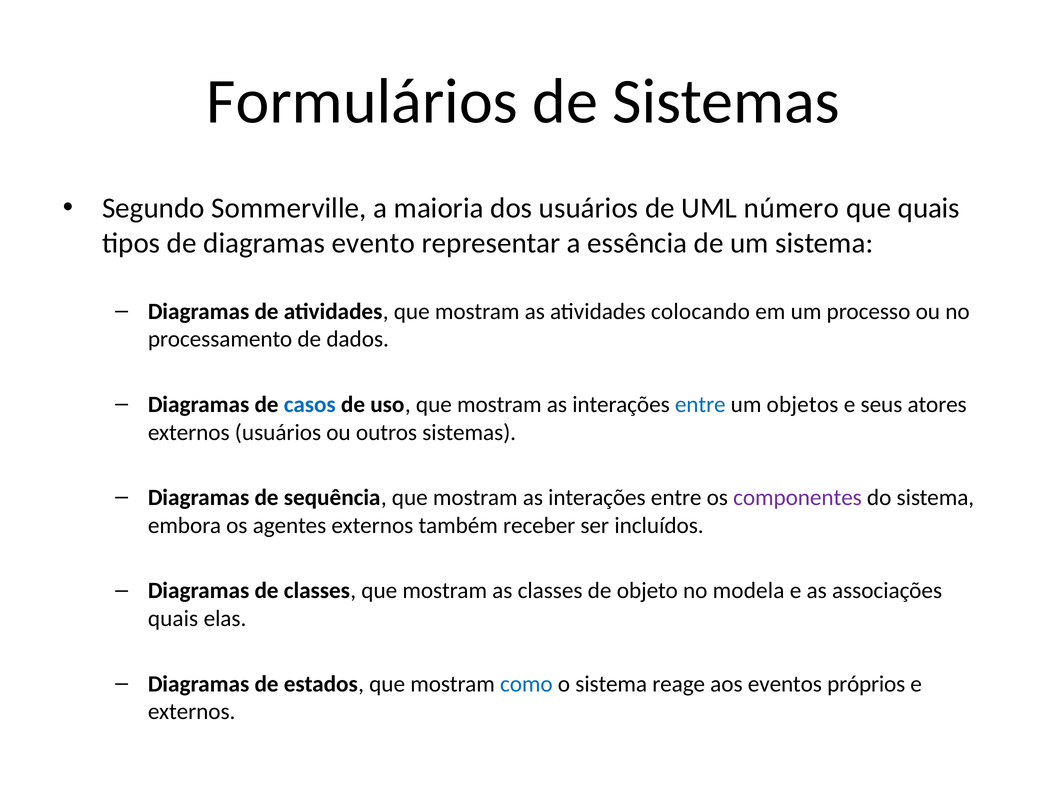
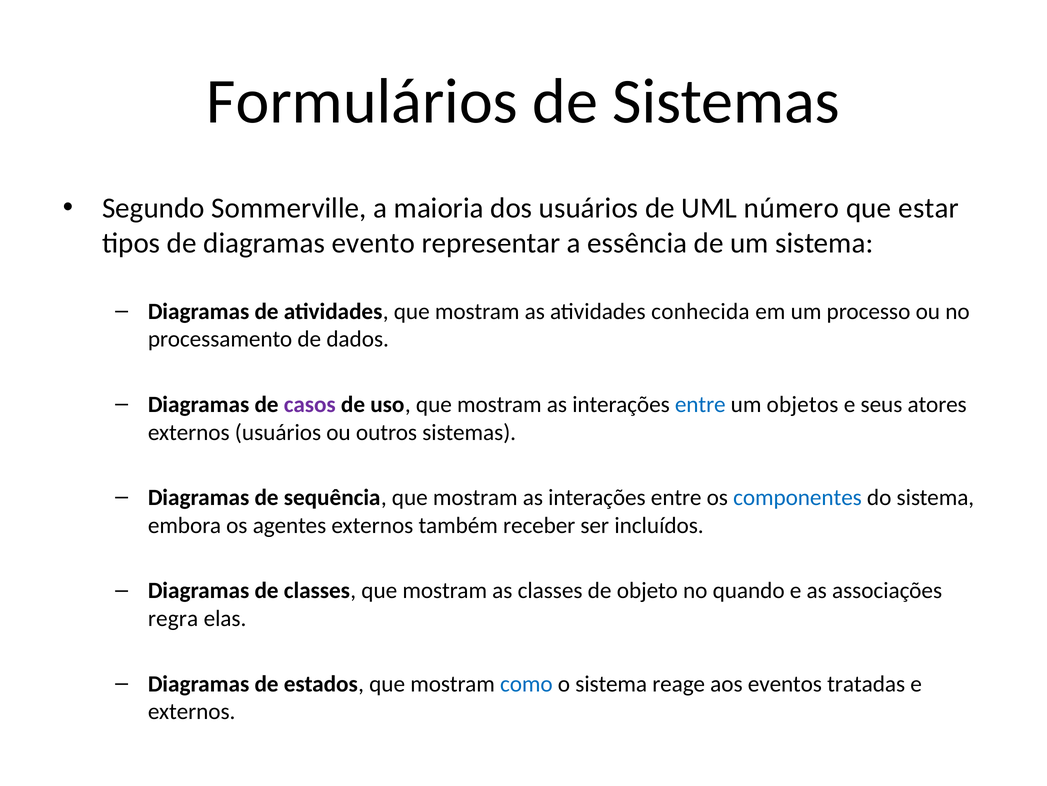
que quais: quais -> estar
colocando: colocando -> conhecida
casos colour: blue -> purple
componentes colour: purple -> blue
modela: modela -> quando
quais at (173, 618): quais -> regra
próprios: próprios -> tratadas
